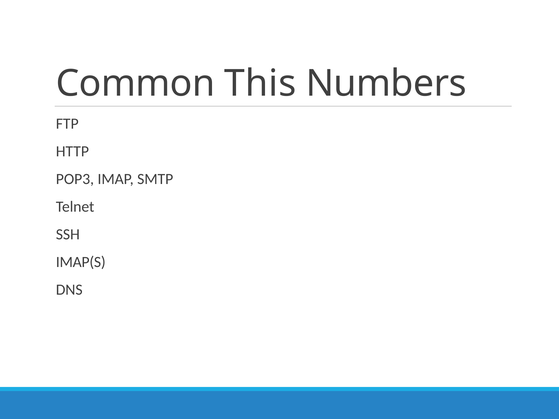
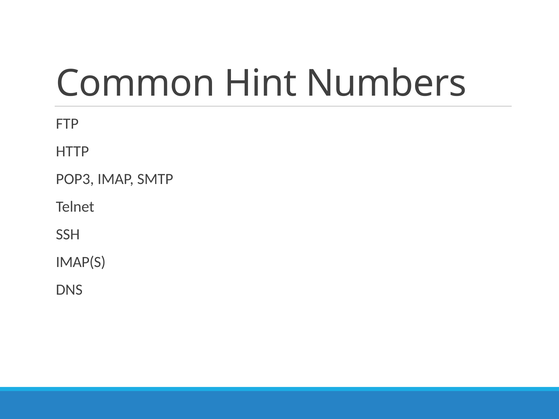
This: This -> Hint
